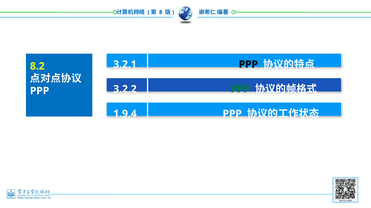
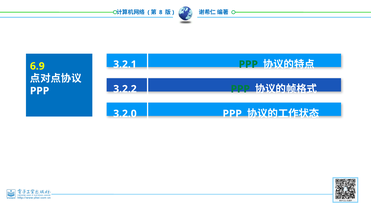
PPP at (248, 65) colour: black -> green
8.2: 8.2 -> 6.9
1.9.4: 1.9.4 -> 3.2.0
